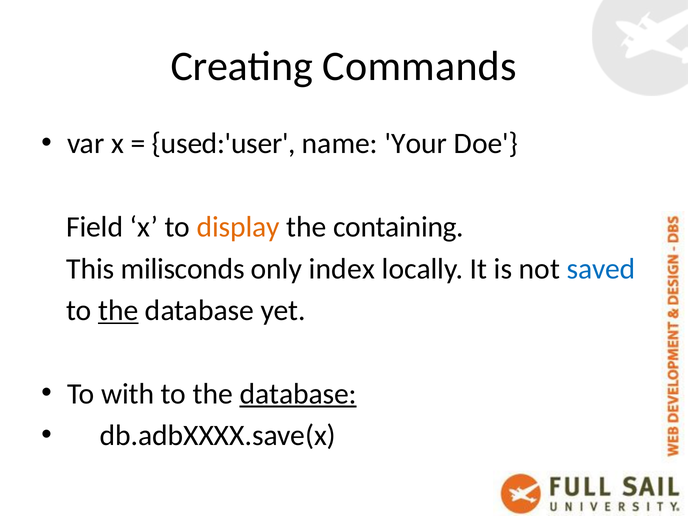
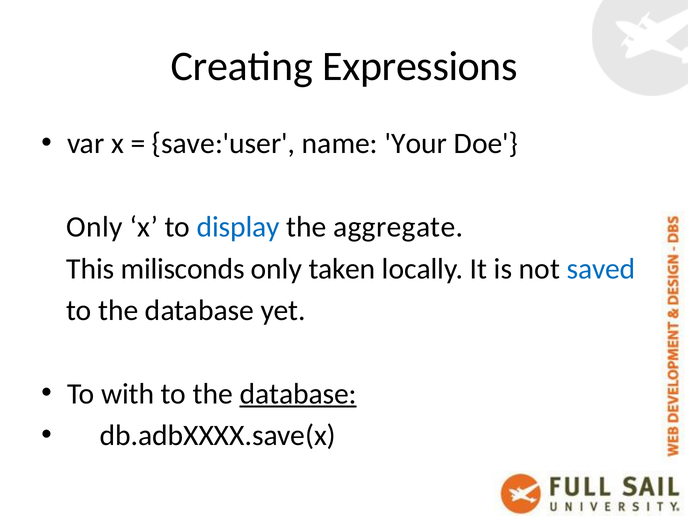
Commands: Commands -> Expressions
used:'user: used:'user -> save:'user
Field at (95, 227): Field -> Only
display colour: orange -> blue
containing: containing -> aggregate
index: index -> taken
the at (118, 310) underline: present -> none
